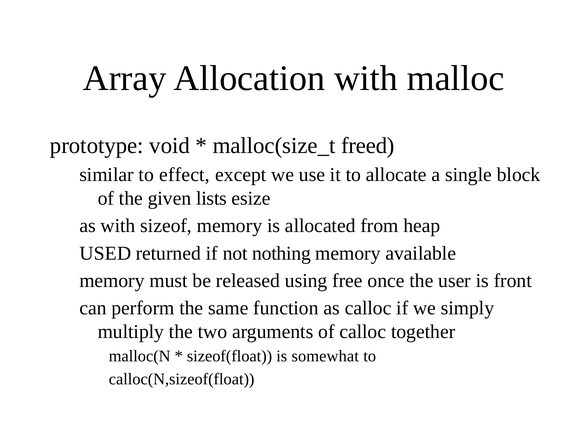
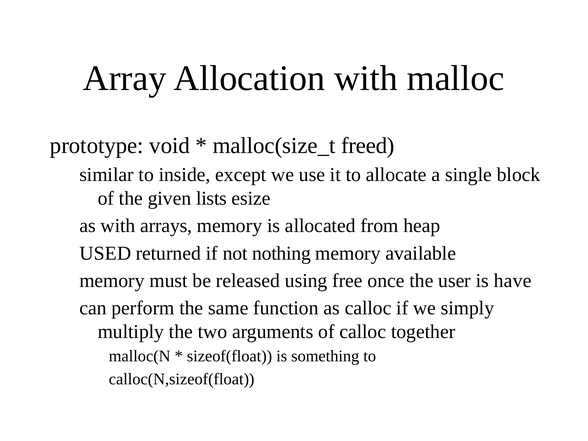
effect: effect -> inside
sizeof: sizeof -> arrays
front: front -> have
somewhat: somewhat -> something
